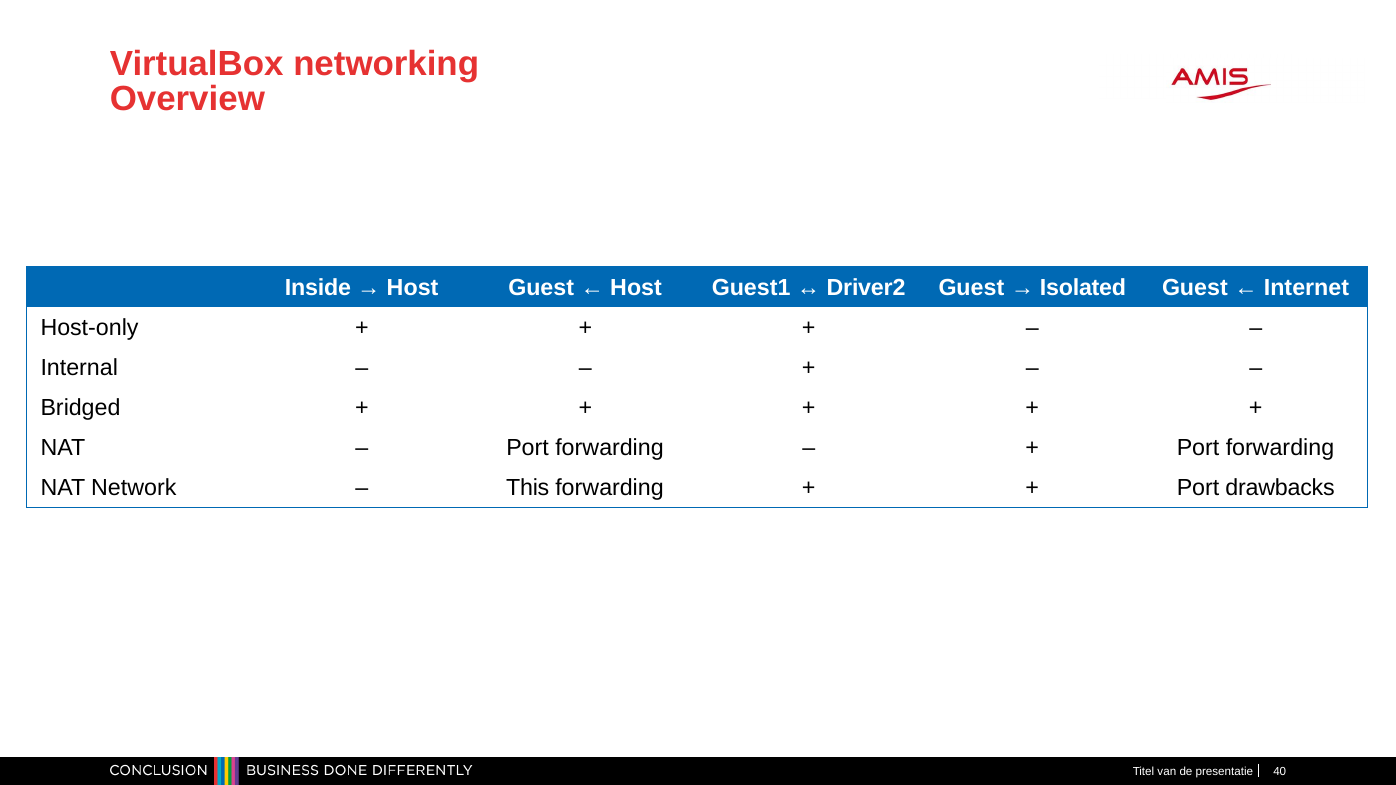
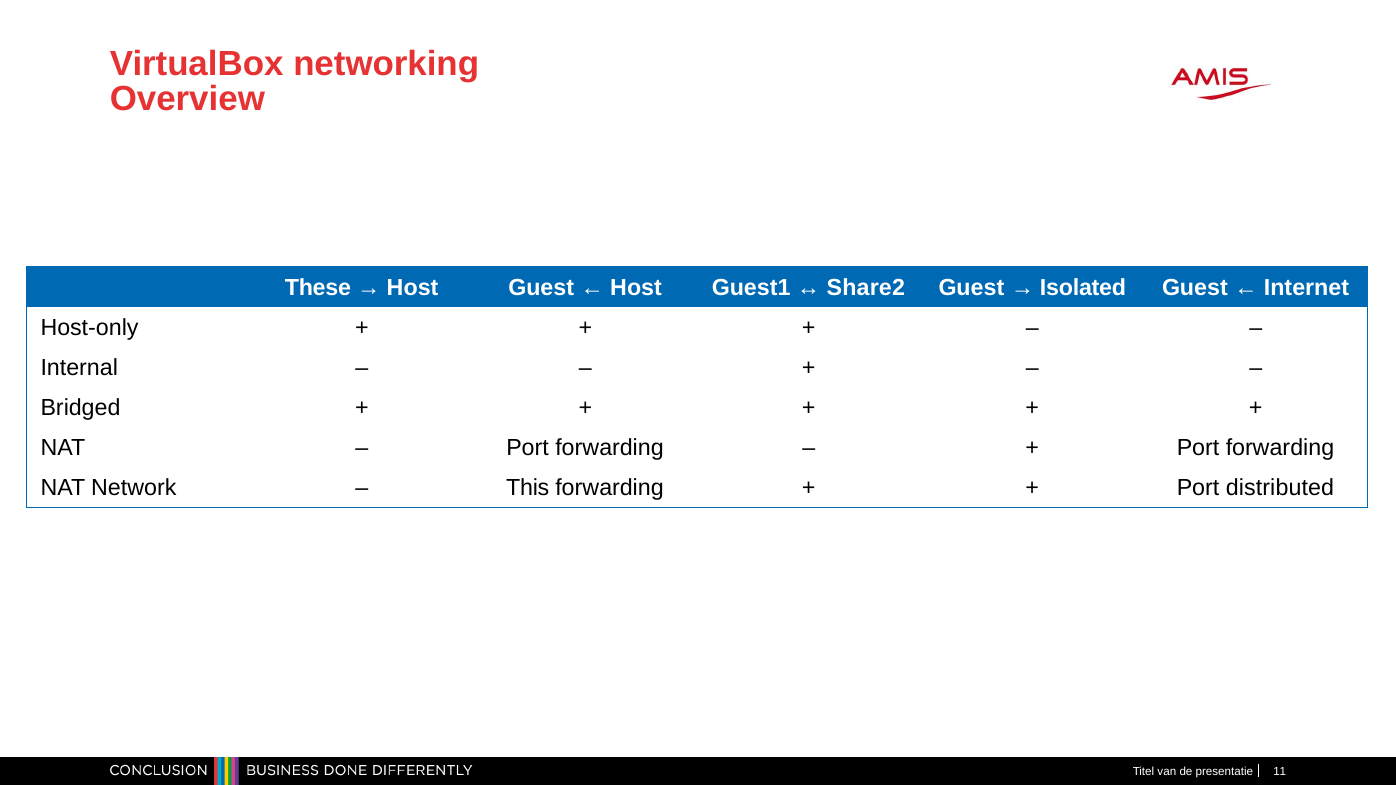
Inside: Inside -> These
Driver2: Driver2 -> Share2
drawbacks: drawbacks -> distributed
40: 40 -> 11
